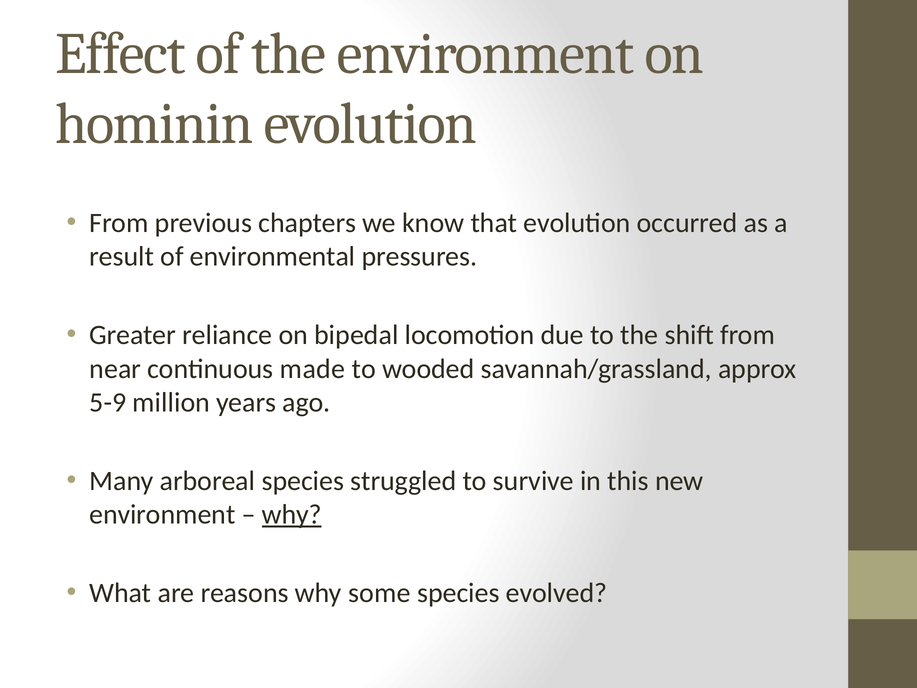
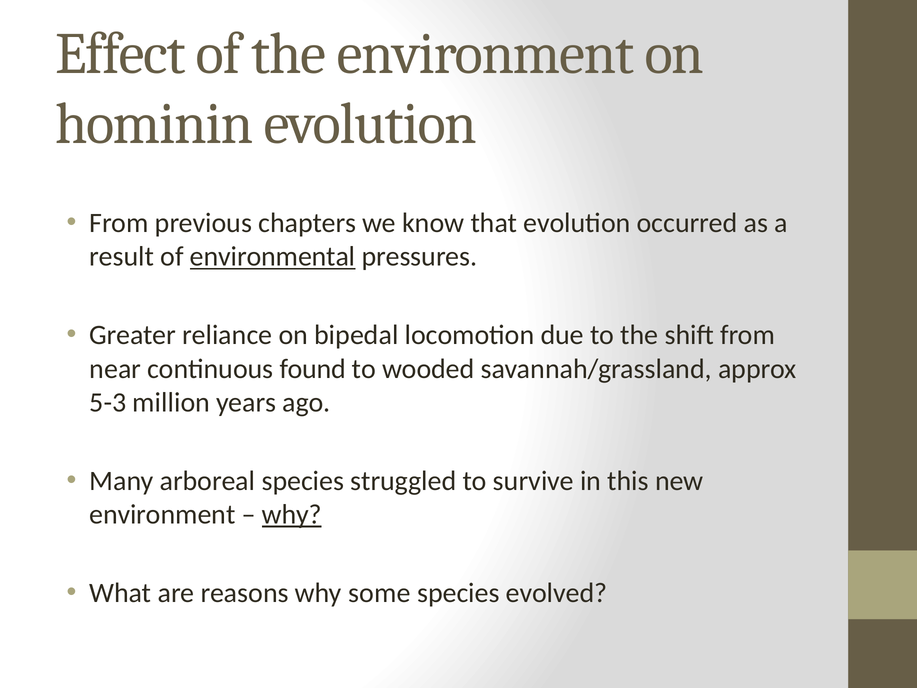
environmental underline: none -> present
made: made -> found
5-9: 5-9 -> 5-3
